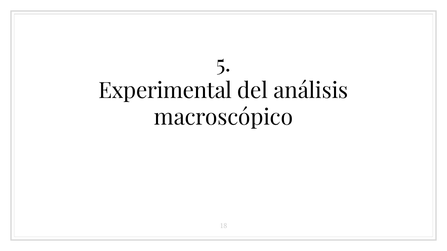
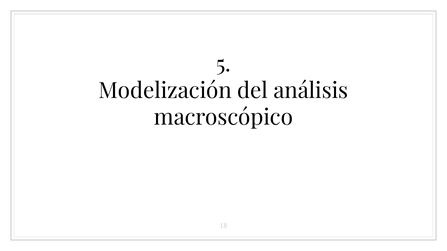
Experimental: Experimental -> Modelización
